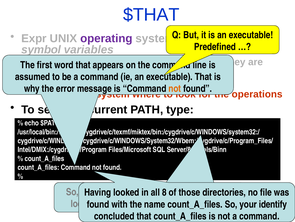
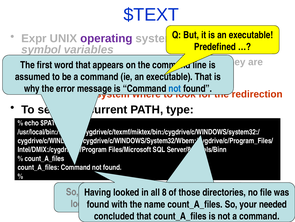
$THAT: $THAT -> $TEXT
not at (175, 88) colour: orange -> blue
operations: operations -> redirection
identify: identify -> needed
